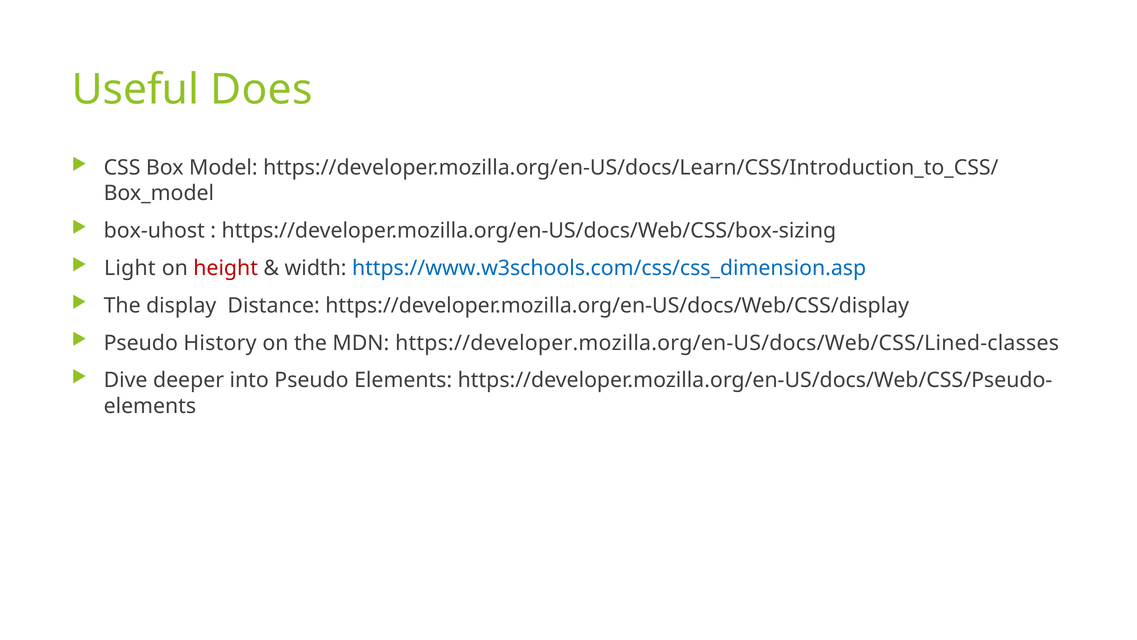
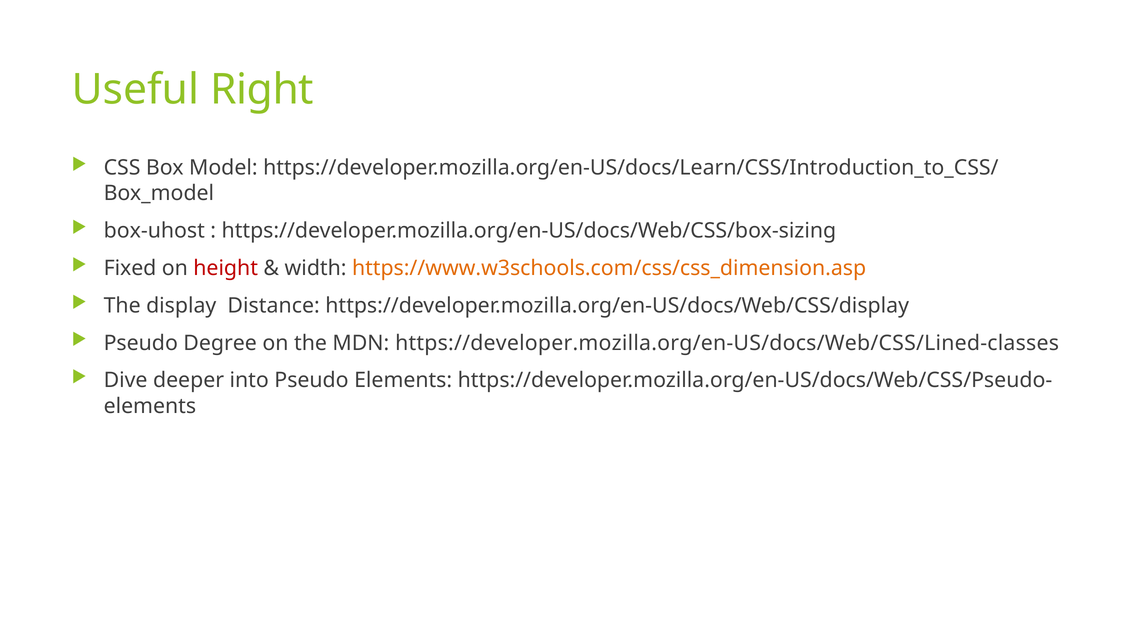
Does: Does -> Right
Light: Light -> Fixed
https://www.w3schools.com/css/css_dimension.asp colour: blue -> orange
History: History -> Degree
